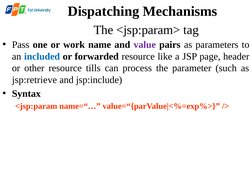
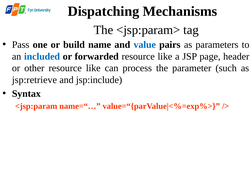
work: work -> build
value colour: purple -> blue
other resource tills: tills -> like
